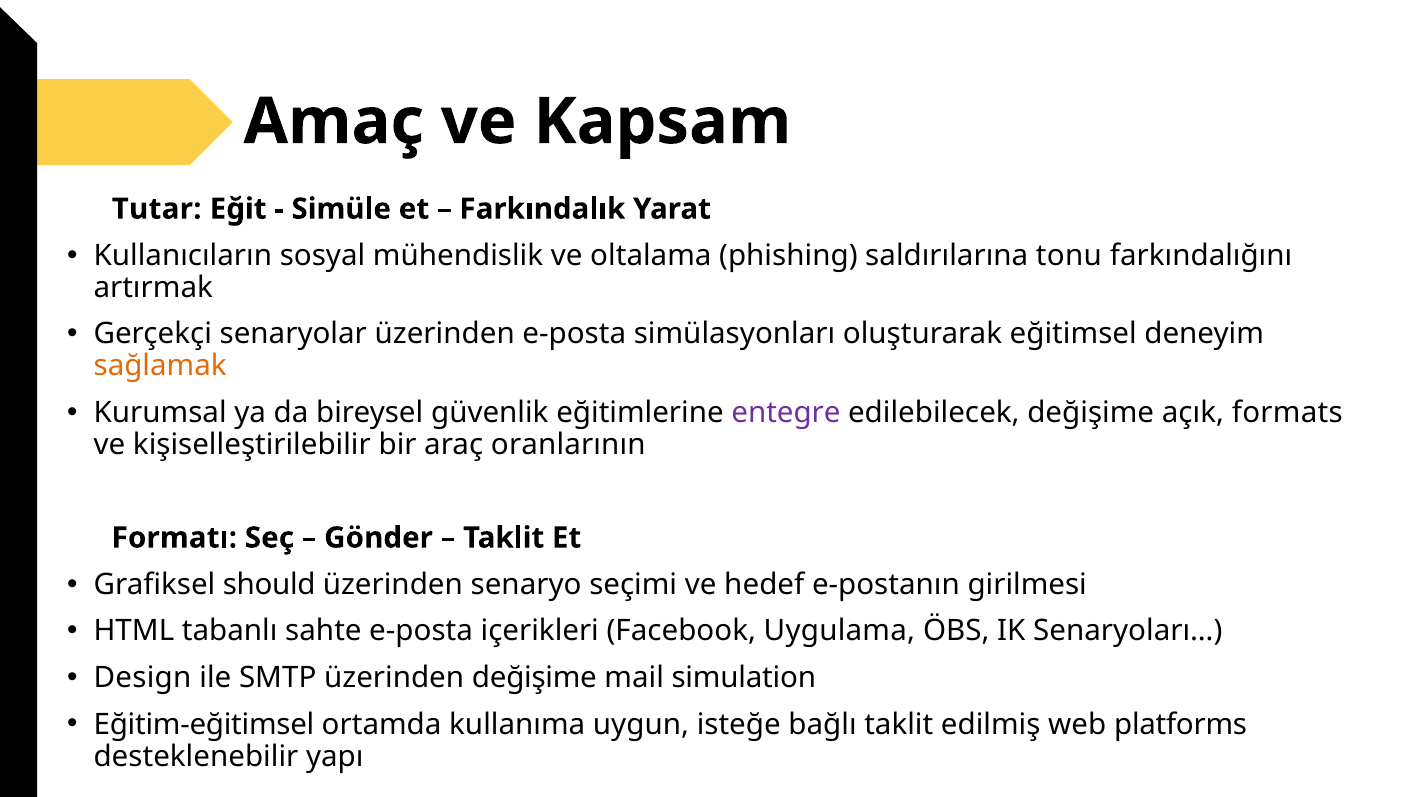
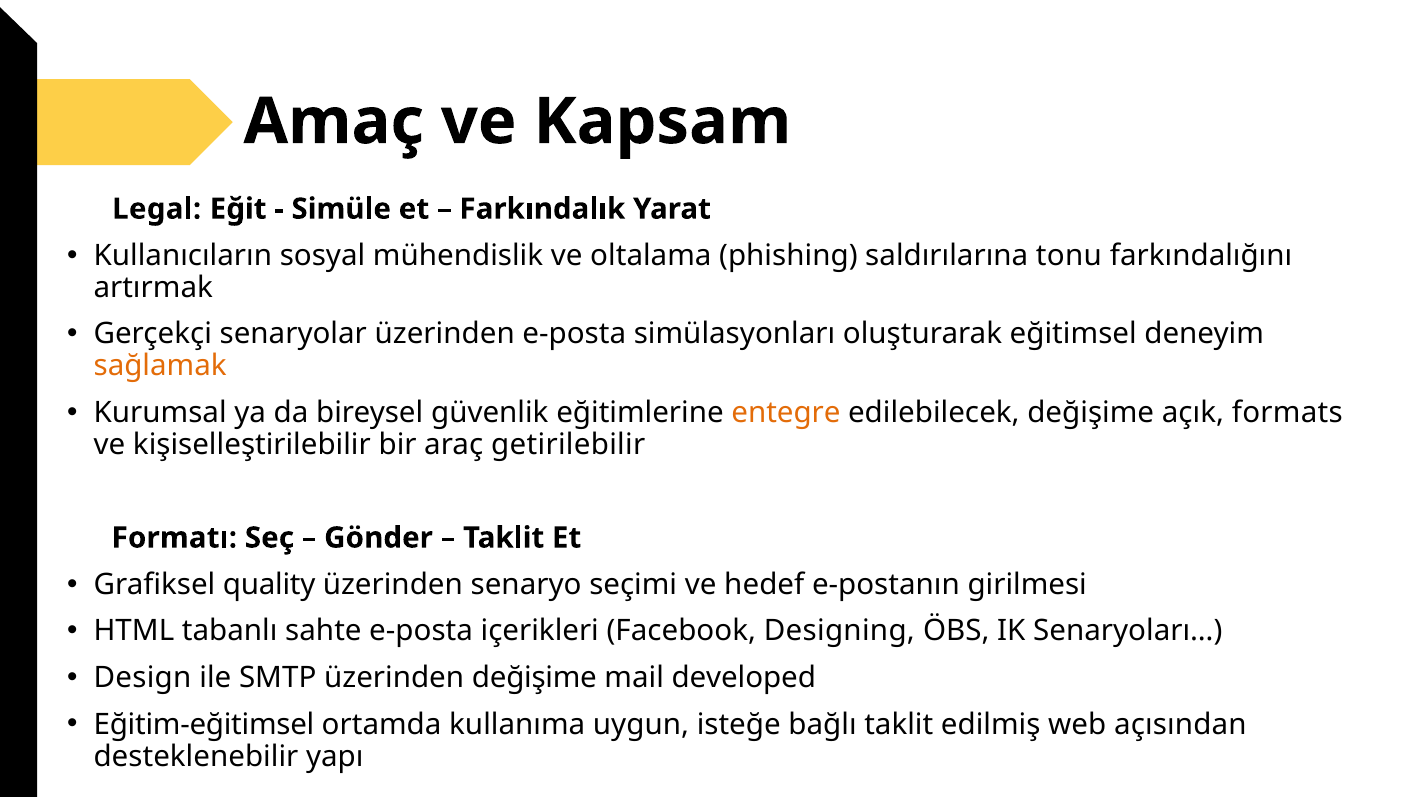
Tutar: Tutar -> Legal
entegre colour: purple -> orange
oranlarının: oranlarının -> getirilebilir
should: should -> quality
Uygulama: Uygulama -> Designing
simulation: simulation -> developed
platforms: platforms -> açısından
